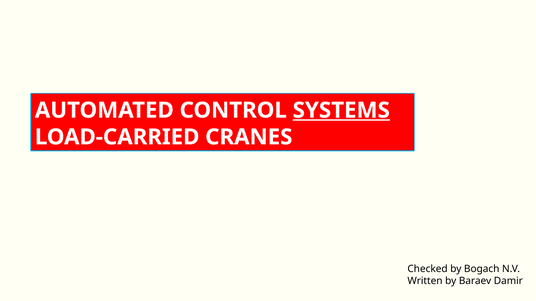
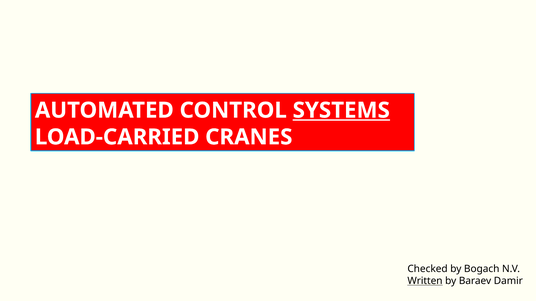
Written underline: none -> present
